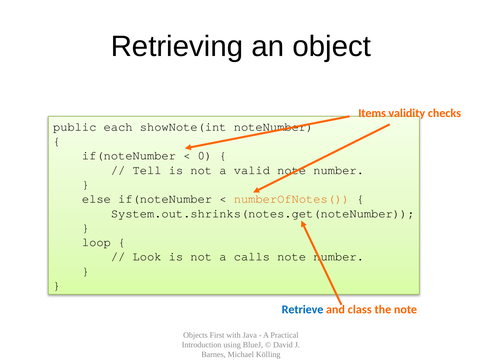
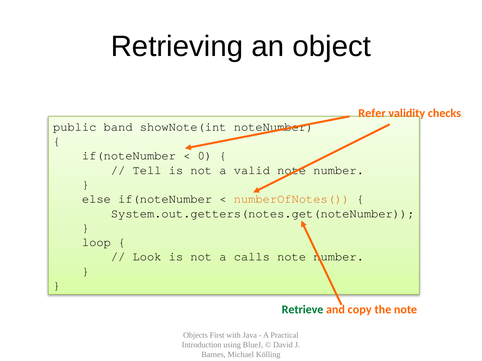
Items: Items -> Refer
each: each -> band
System.out.shrinks(notes.get(noteNumber: System.out.shrinks(notes.get(noteNumber -> System.out.getters(notes.get(noteNumber
Retrieve colour: blue -> green
class: class -> copy
